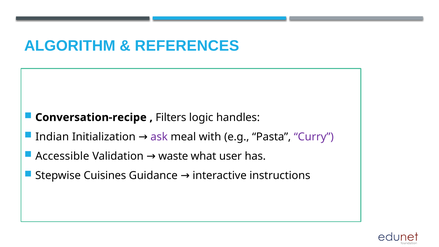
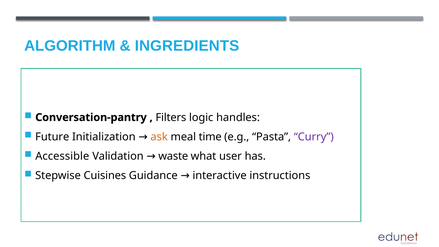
REFERENCES: REFERENCES -> INGREDIENTS
Conversation-recipe: Conversation-recipe -> Conversation-pantry
Indian: Indian -> Future
ask colour: purple -> orange
with: with -> time
